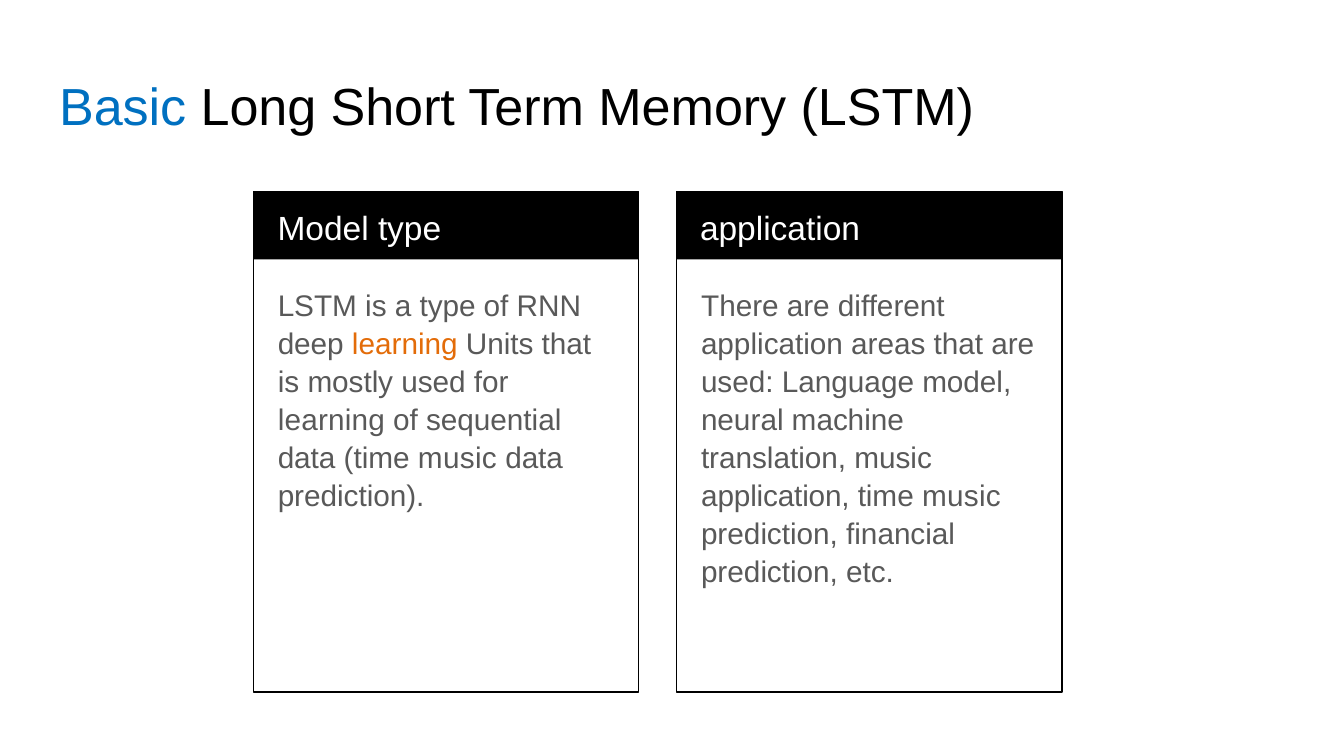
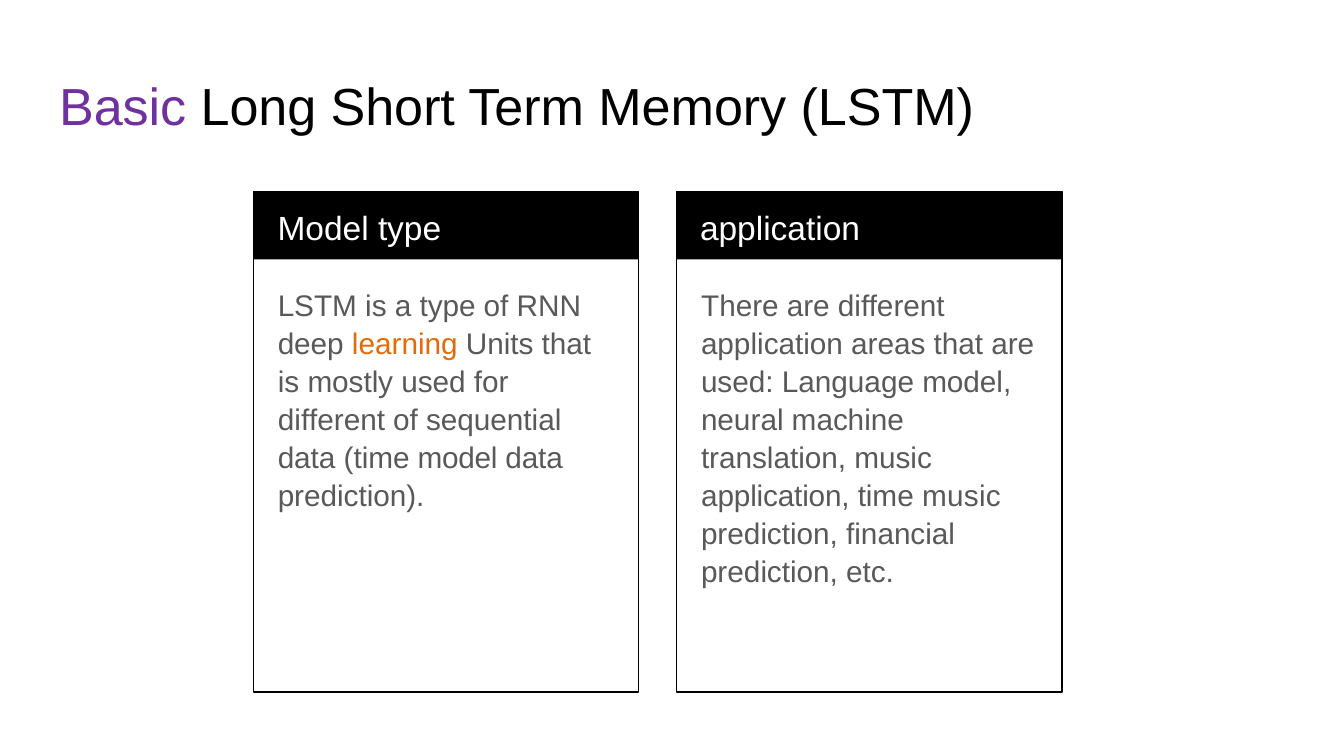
Basic colour: blue -> purple
learning at (331, 421): learning -> different
data time music: music -> model
